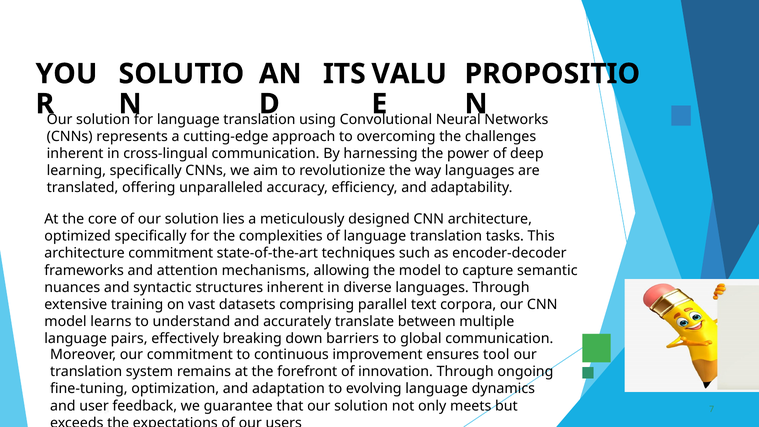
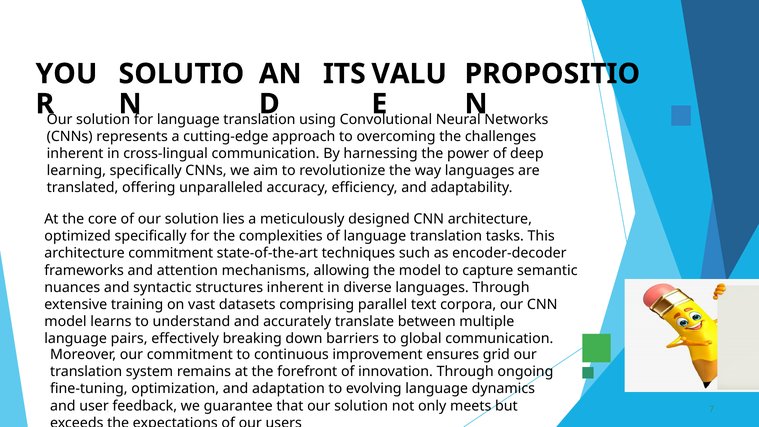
tool: tool -> grid
